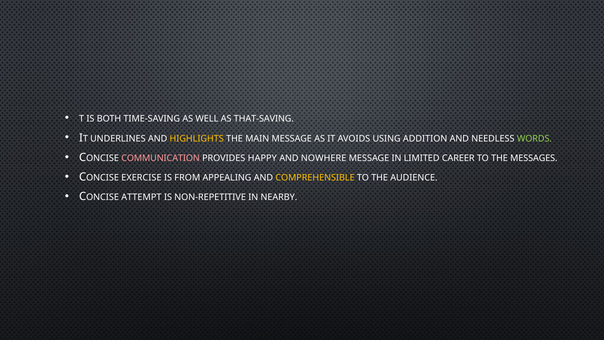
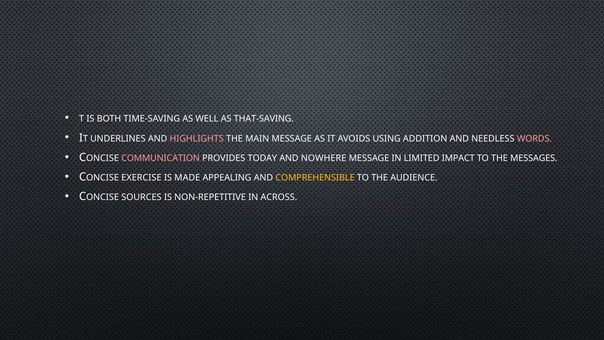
HIGHLIGHTS colour: yellow -> pink
WORDS colour: light green -> pink
HAPPY: HAPPY -> TODAY
CAREER: CAREER -> IMPACT
FROM: FROM -> MADE
ATTEMPT: ATTEMPT -> SOURCES
NEARBY: NEARBY -> ACROSS
